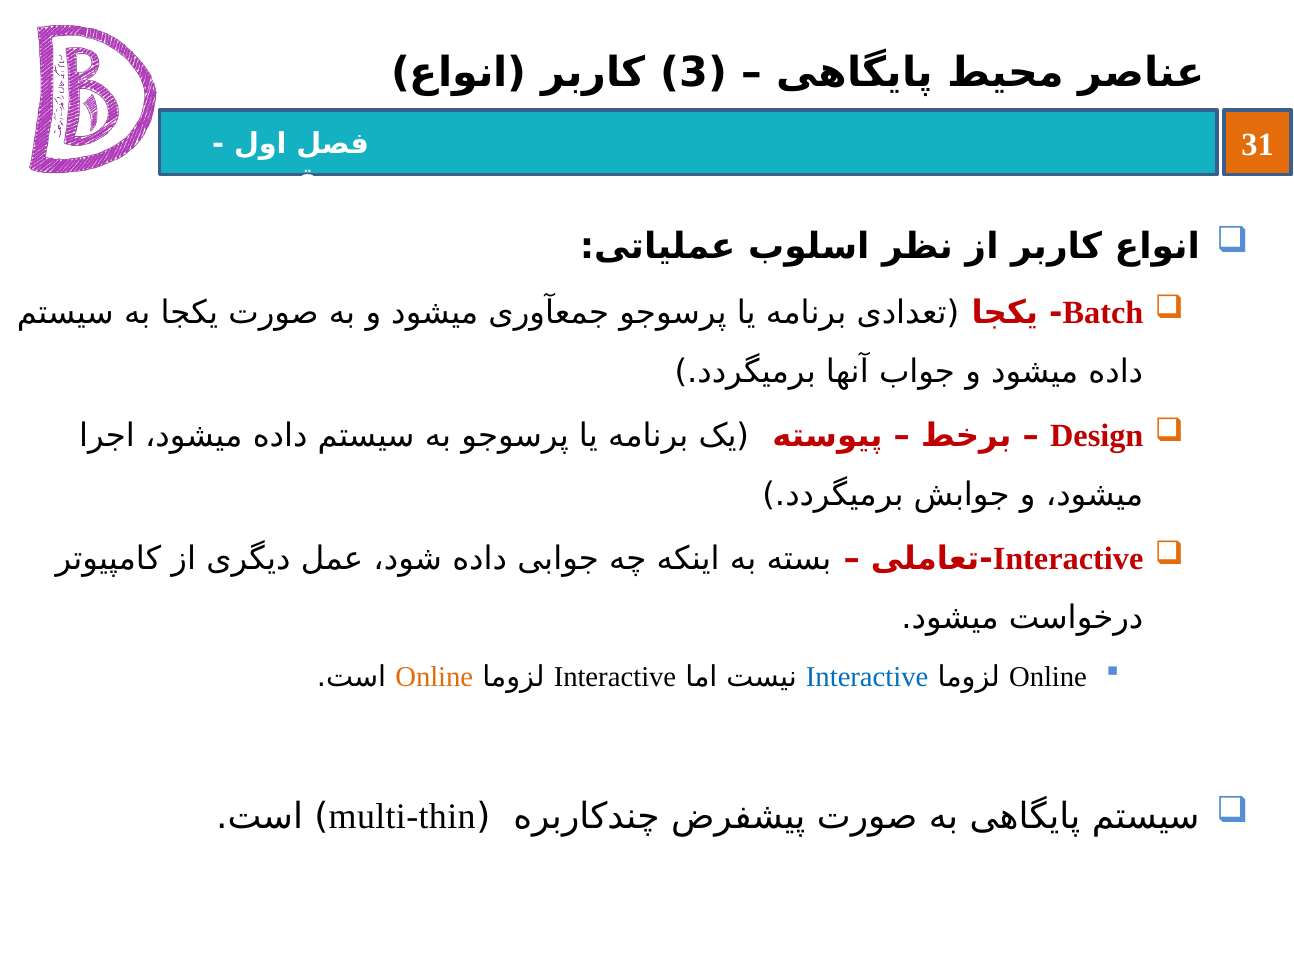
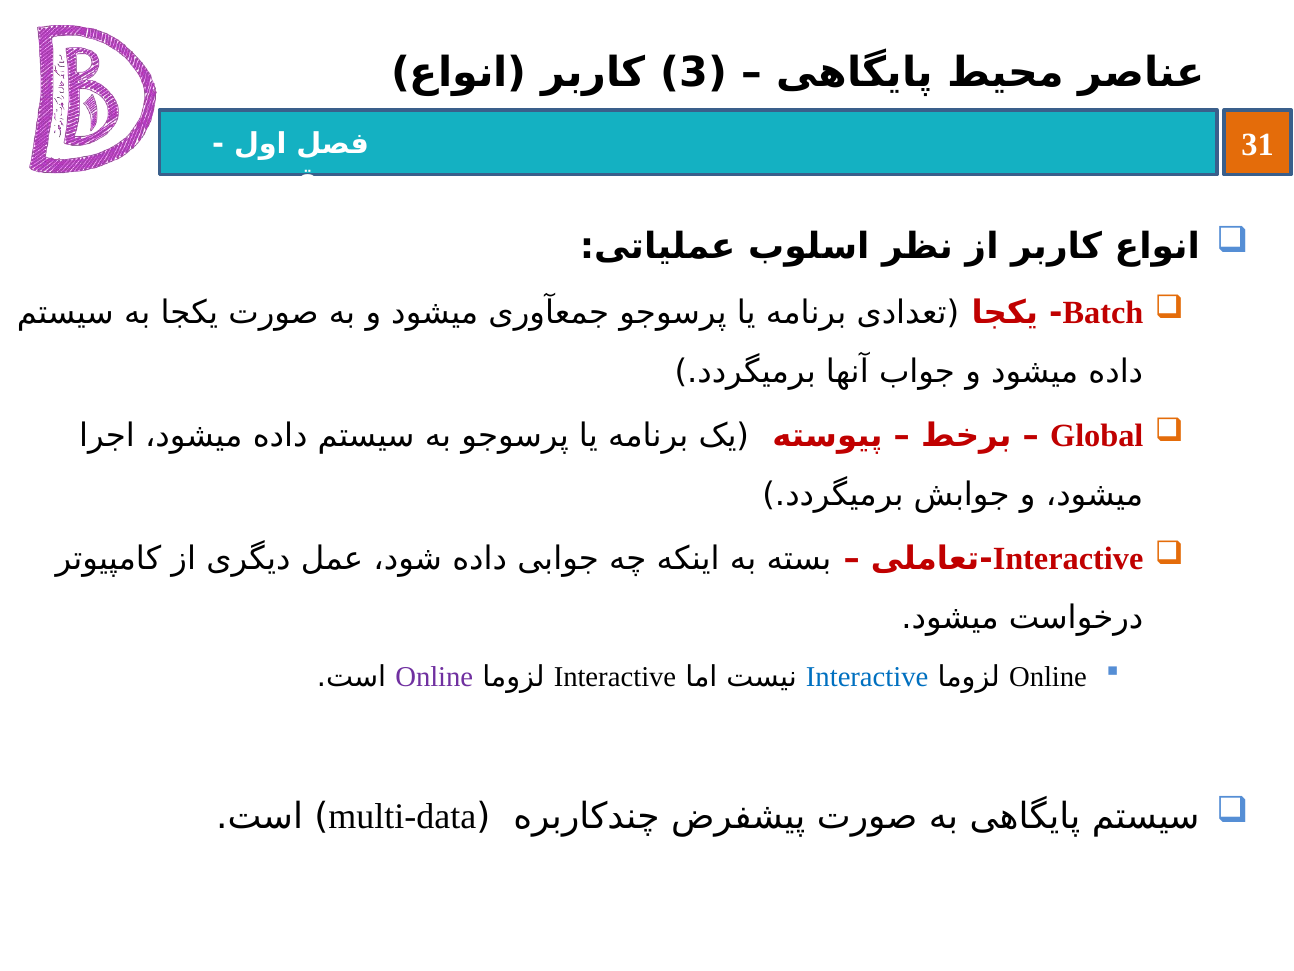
Design: Design -> Global
Online at (434, 676) colour: orange -> purple
multi-thin: multi-thin -> multi-data
